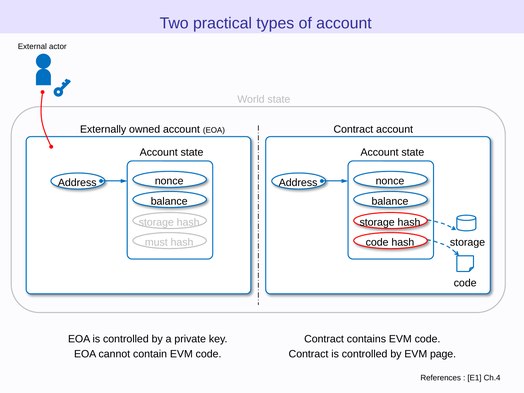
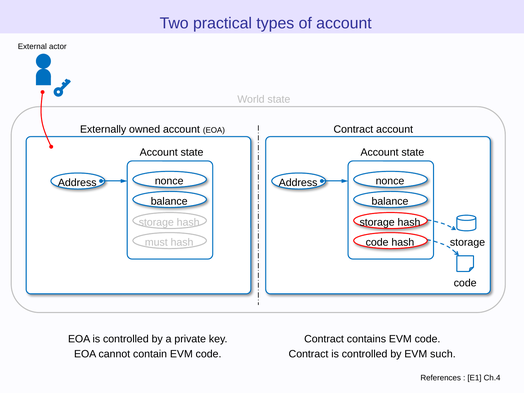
page: page -> such
